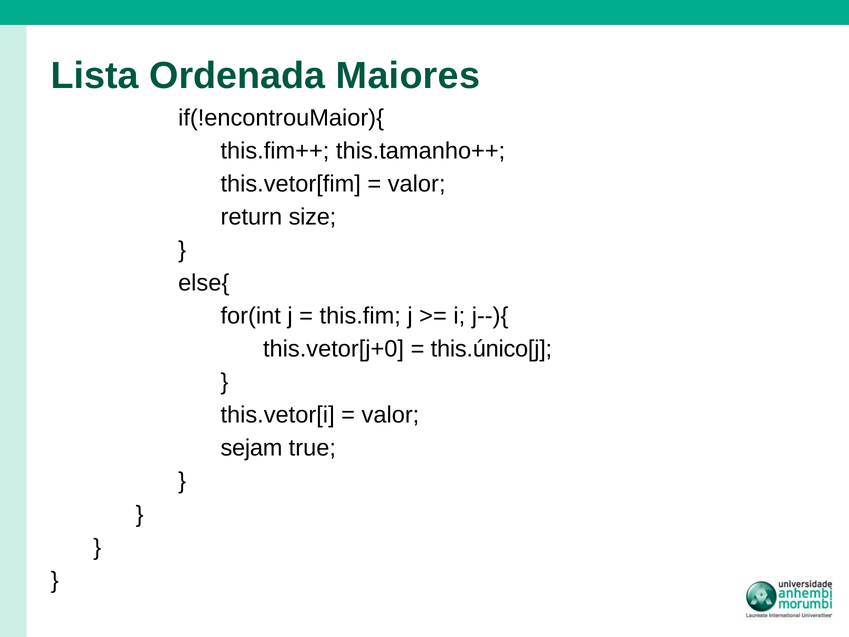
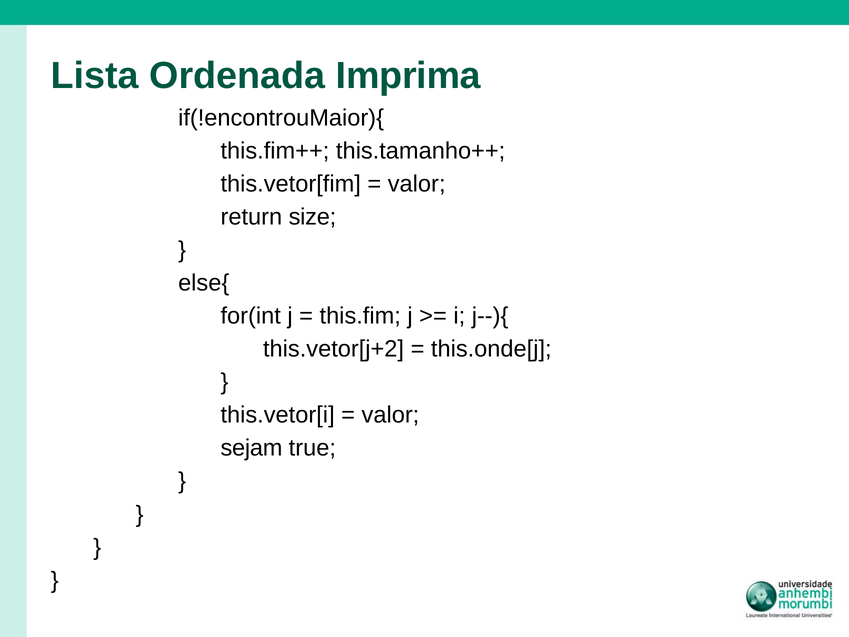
Maiores: Maiores -> Imprima
this.vetor[j+0: this.vetor[j+0 -> this.vetor[j+2
this.único[j: this.único[j -> this.onde[j
